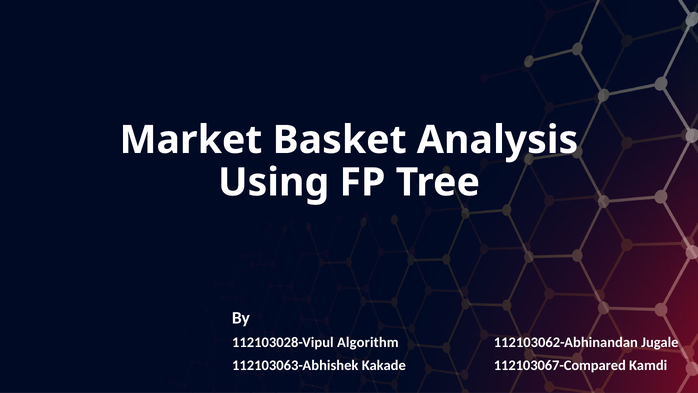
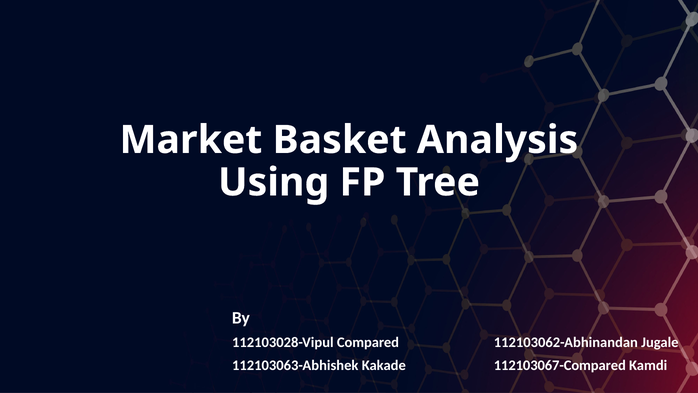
Algorithm: Algorithm -> Compared
